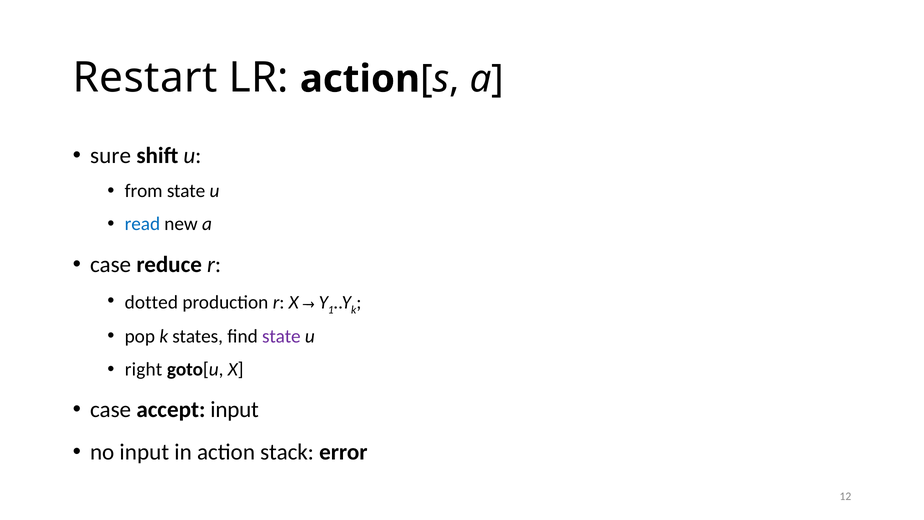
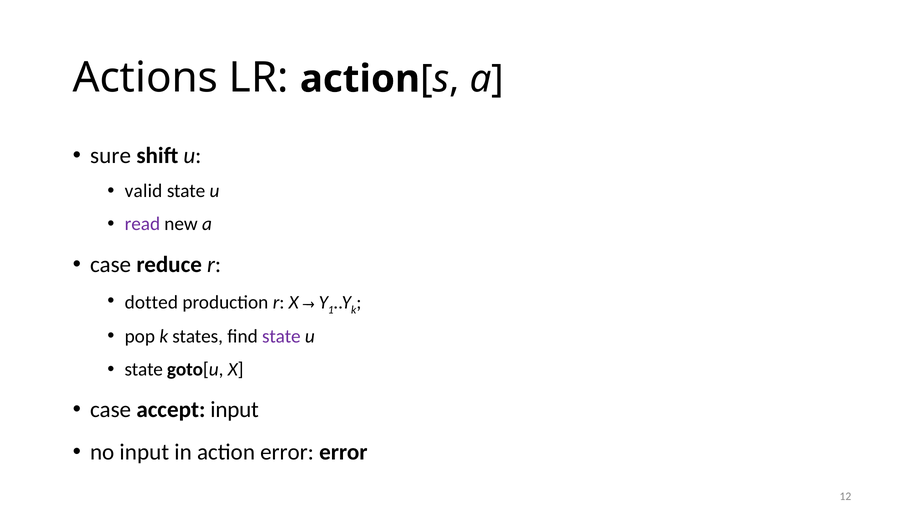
Restart: Restart -> Actions
from: from -> valid
read colour: blue -> purple
right at (144, 369): right -> state
action stack: stack -> error
